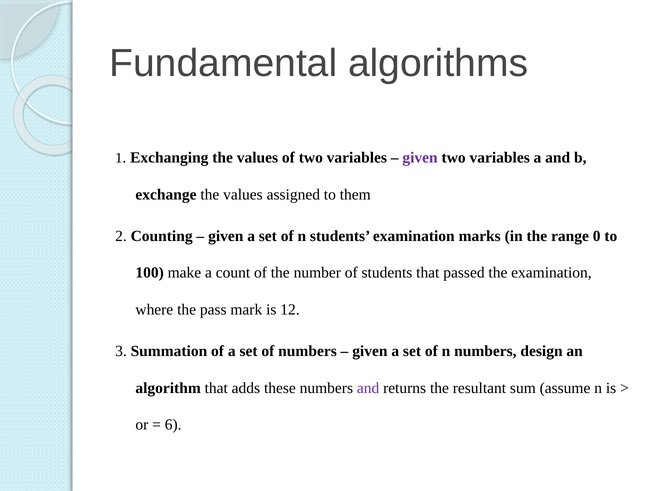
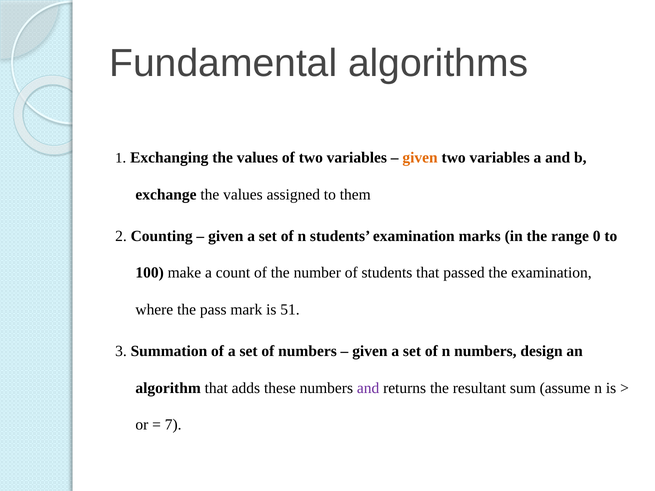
given at (420, 158) colour: purple -> orange
12: 12 -> 51
6: 6 -> 7
